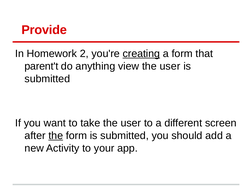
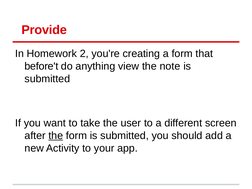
creating underline: present -> none
parent't: parent't -> before't
user at (170, 66): user -> note
